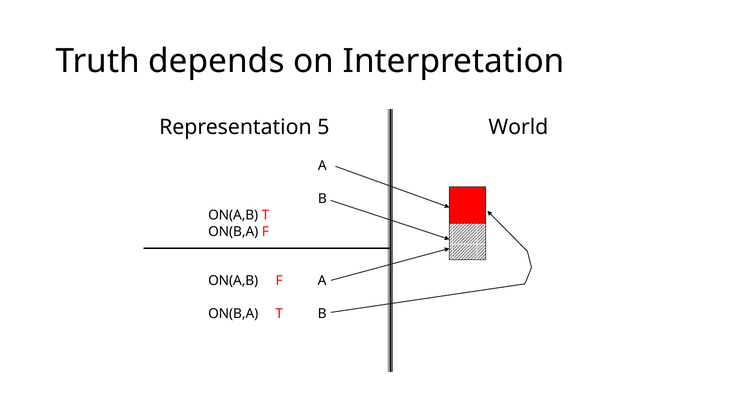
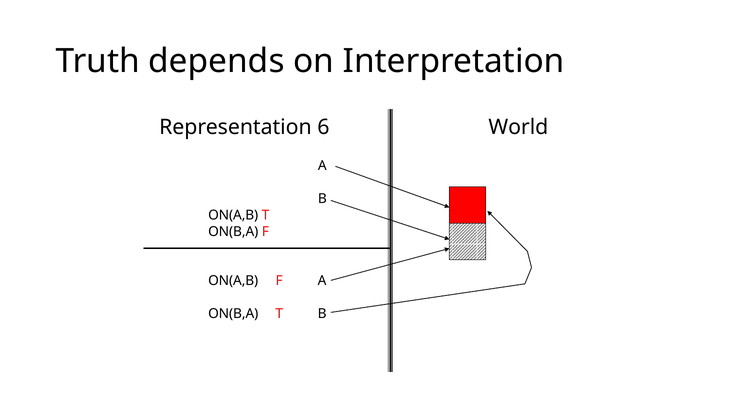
5: 5 -> 6
